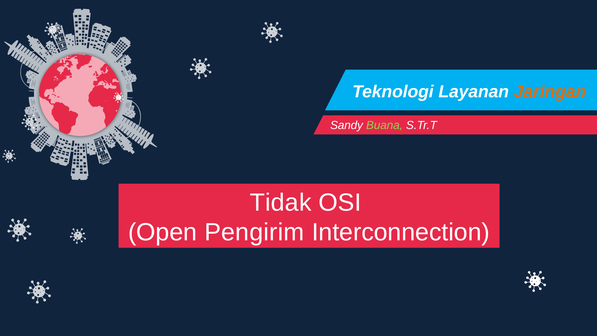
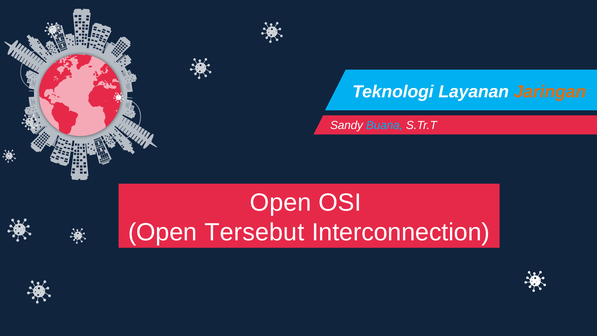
Buana colour: light green -> light blue
Tidak at (281, 202): Tidak -> Open
Pengirim: Pengirim -> Tersebut
